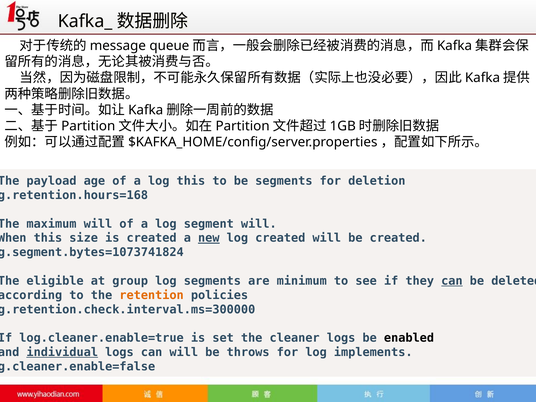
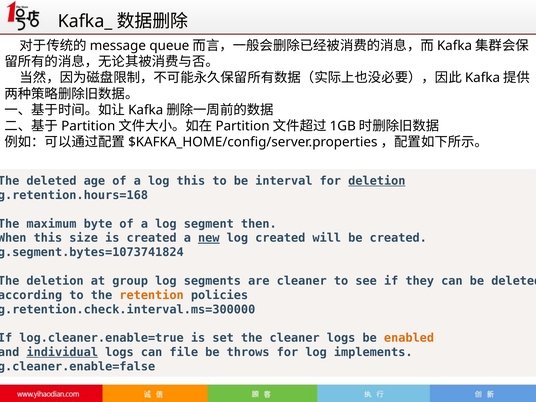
payload at (51, 181): payload -> deleted
be segments: segments -> interval
deletion at (377, 181) underline: none -> present
maximum will: will -> byte
segment will: will -> then
eligible at (55, 281): eligible -> deletion
are minimum: minimum -> cleaner
can at (452, 281) underline: present -> none
enabled colour: black -> orange
can will: will -> file
